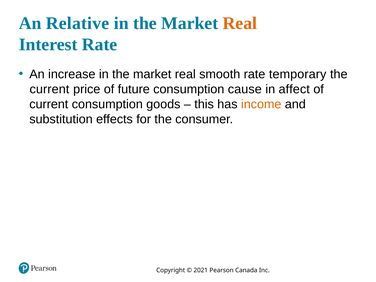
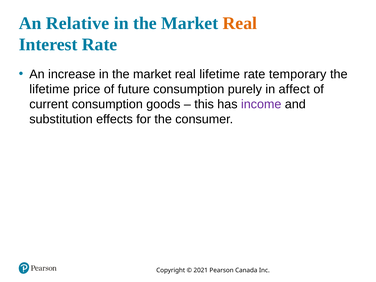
real smooth: smooth -> lifetime
current at (49, 89): current -> lifetime
cause: cause -> purely
income colour: orange -> purple
